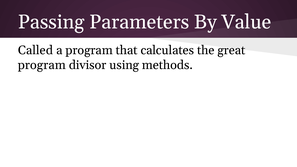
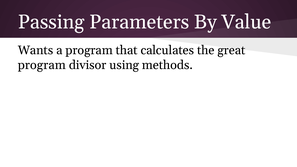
Called: Called -> Wants
